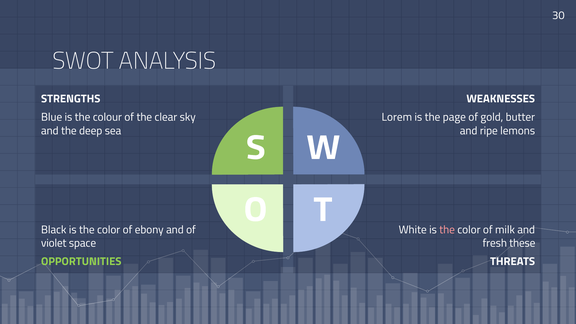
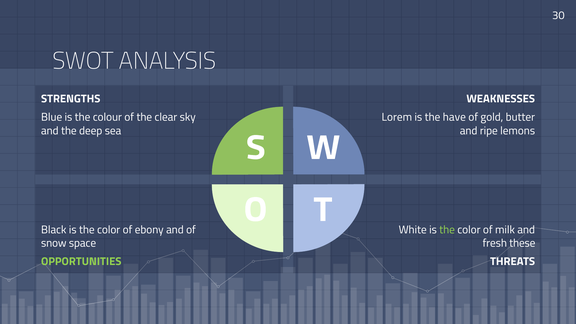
page: page -> have
the at (447, 230) colour: pink -> light green
violet: violet -> snow
